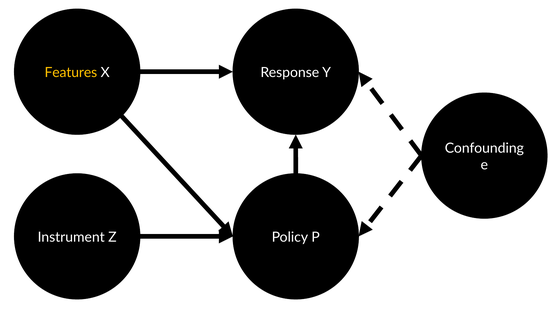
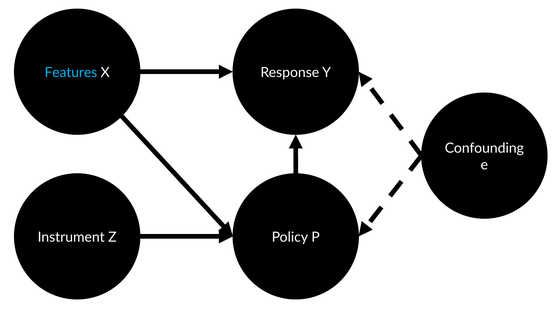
Features colour: yellow -> light blue
